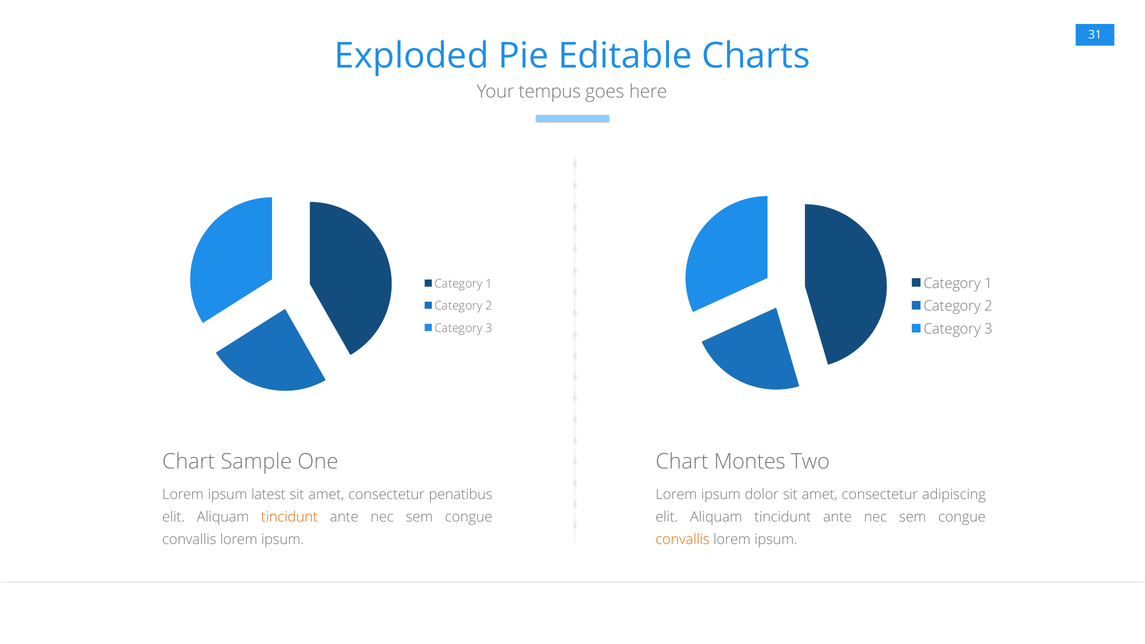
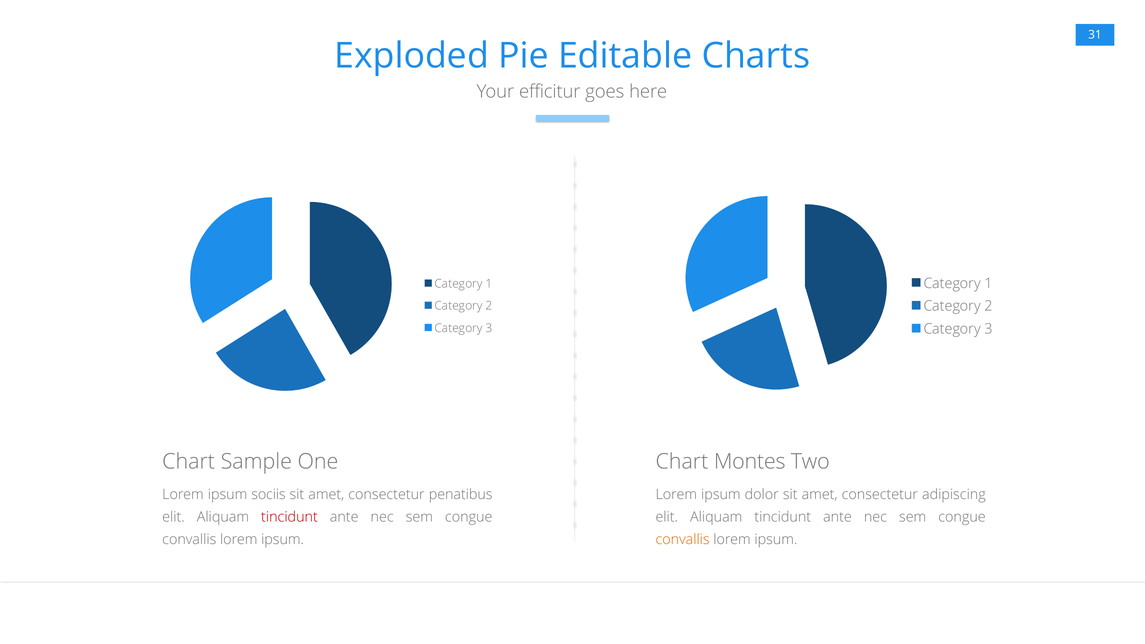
tempus: tempus -> efficitur
latest: latest -> sociis
tincidunt at (289, 517) colour: orange -> red
